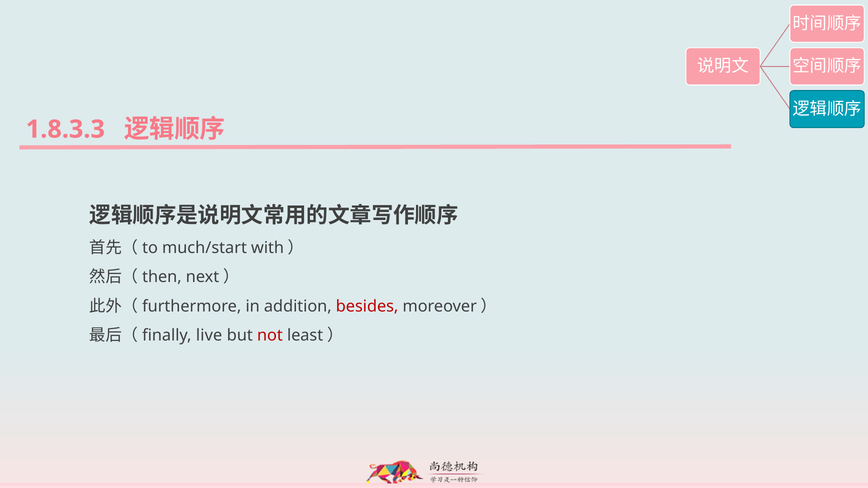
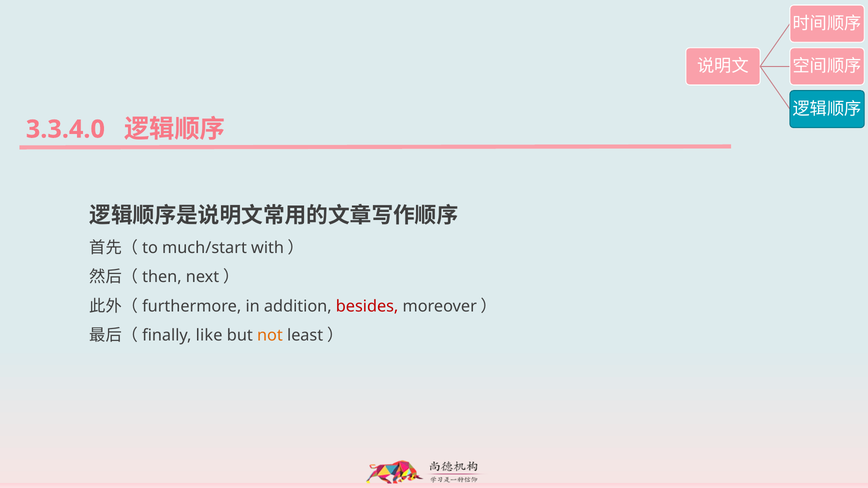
1.8.3.3: 1.8.3.3 -> 3.3.4.0
live: live -> like
not colour: red -> orange
